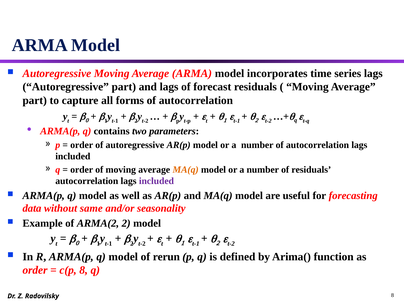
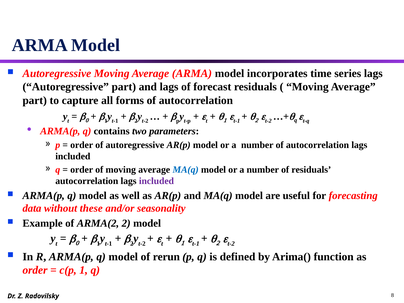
MA(q at (186, 170) colour: orange -> blue
same: same -> these
c(p 8: 8 -> 1
